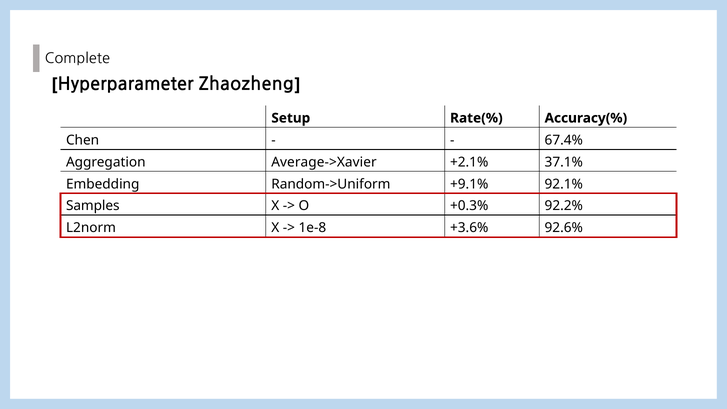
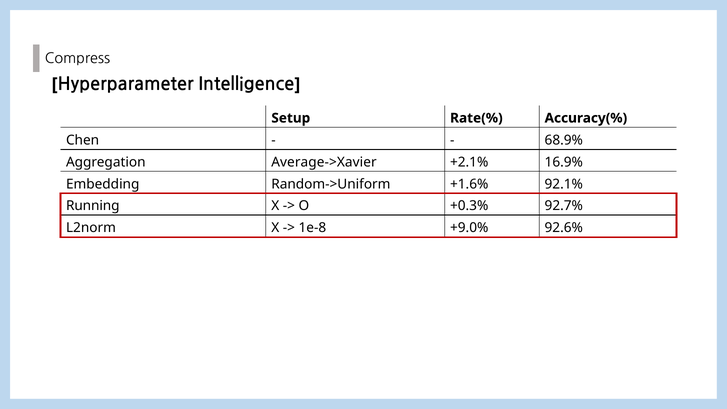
Complete: Complete -> Compress
Zhaozheng: Zhaozheng -> Intelligence
67.4%: 67.4% -> 68.9%
37.1%: 37.1% -> 16.9%
+9.1%: +9.1% -> +1.6%
Samples: Samples -> Running
92.2%: 92.2% -> 92.7%
+3.6%: +3.6% -> +9.0%
